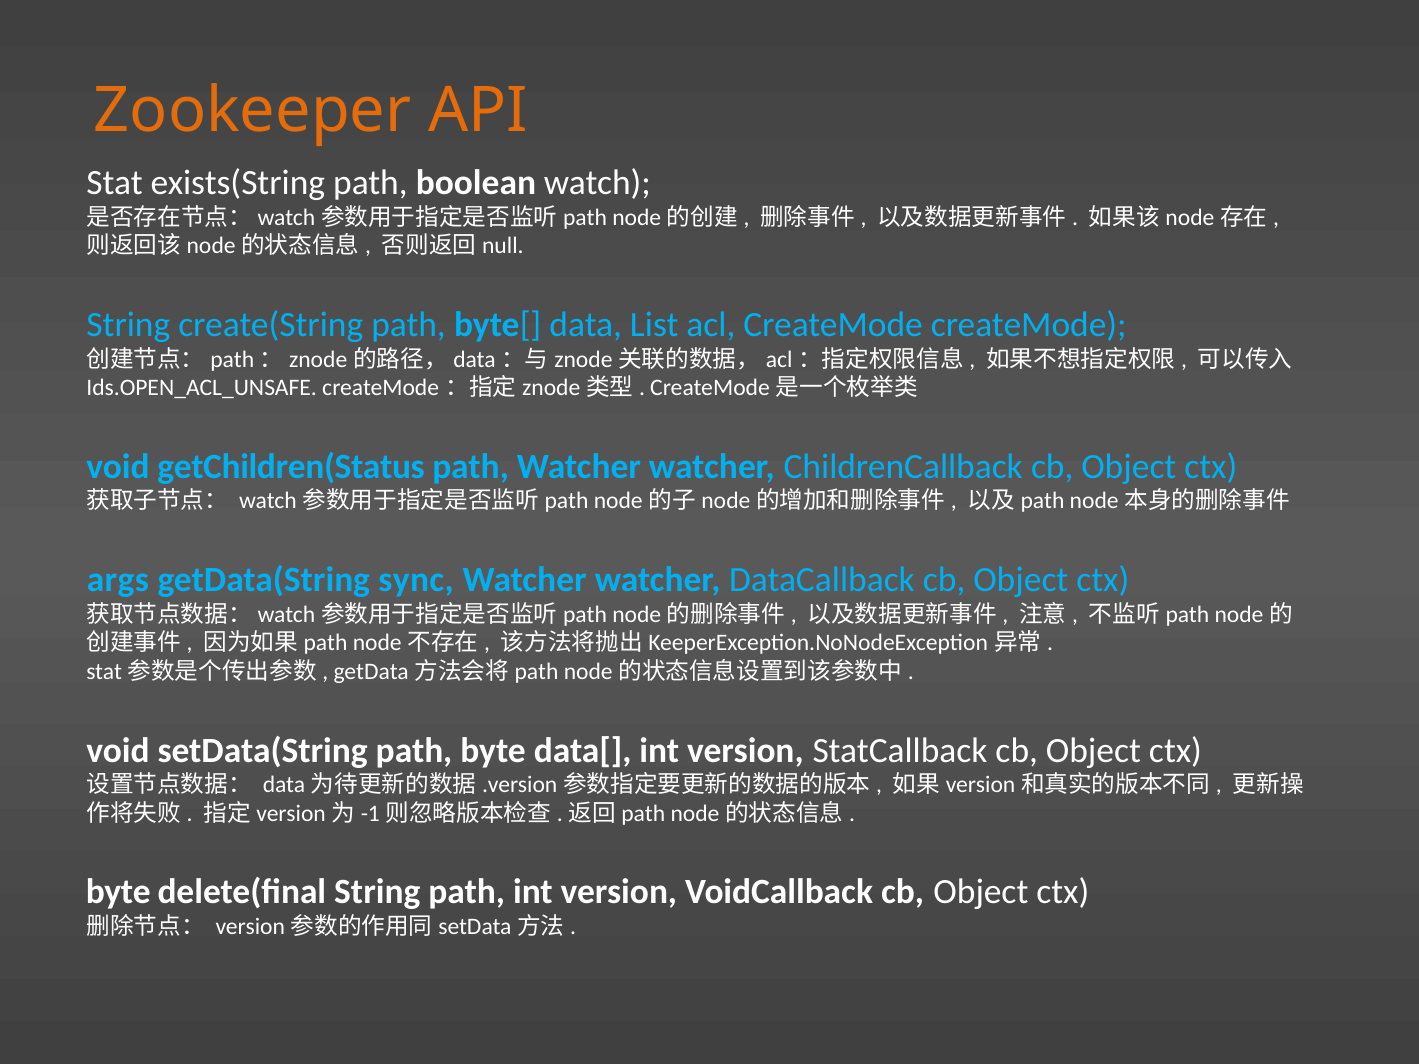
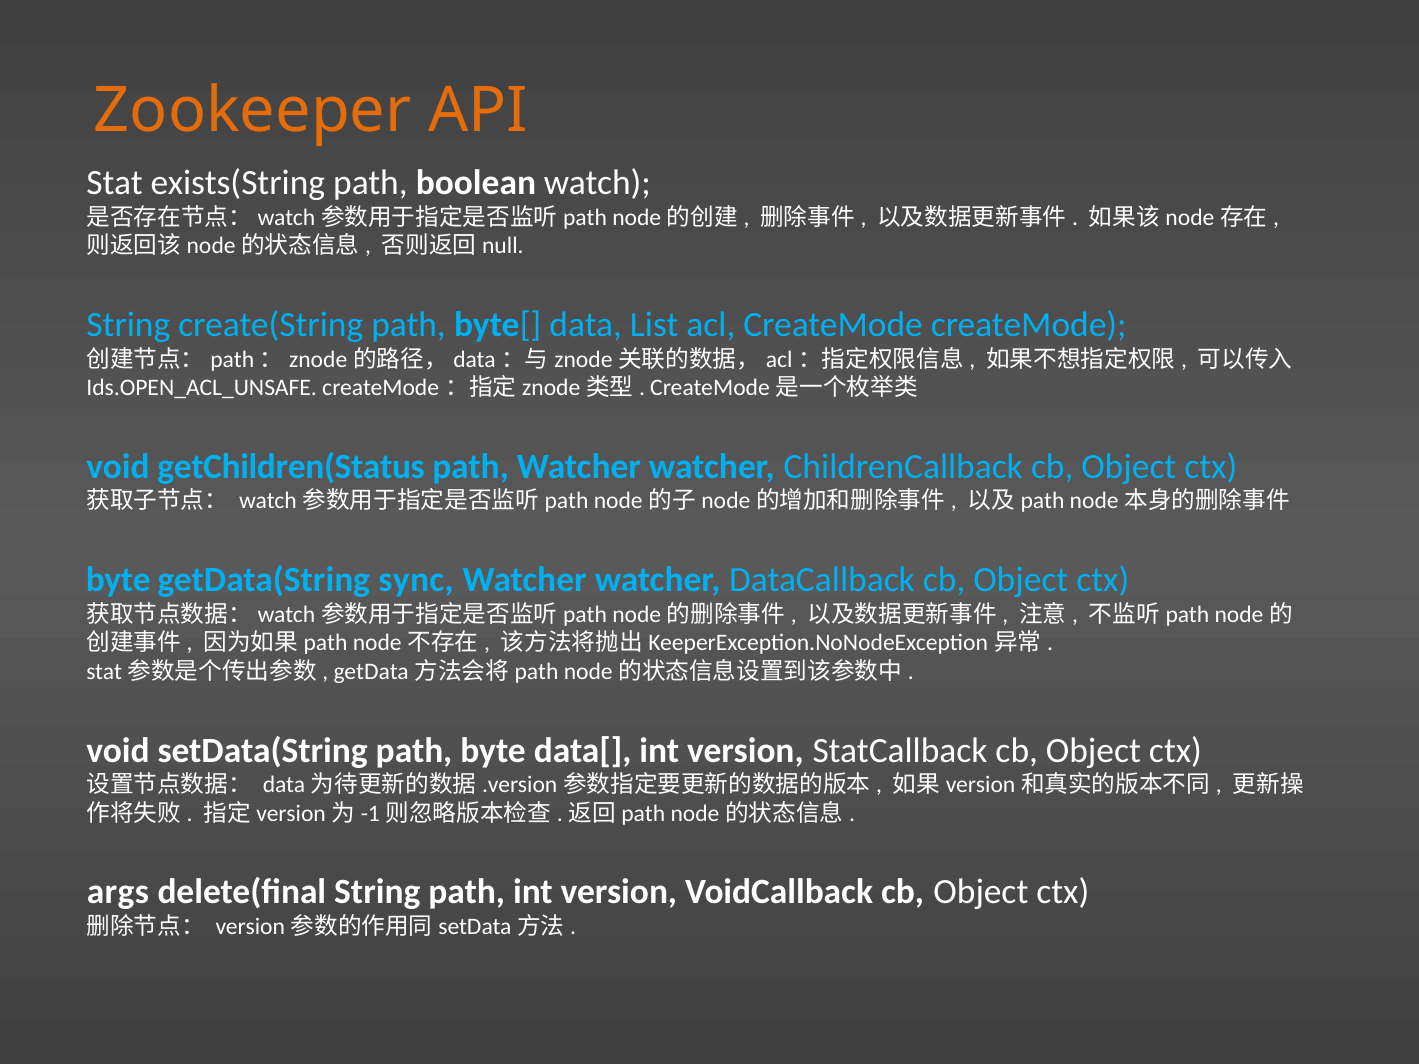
args at (118, 580): args -> byte
byte at (118, 892): byte -> args
